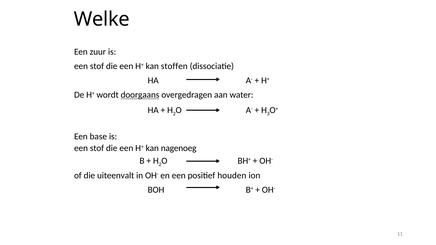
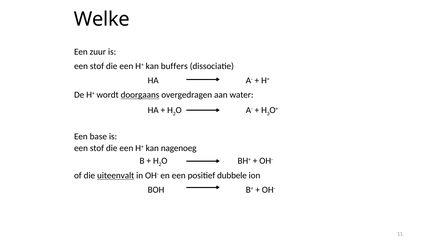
stoffen: stoffen -> buffers
uiteenvalt underline: none -> present
houden: houden -> dubbele
